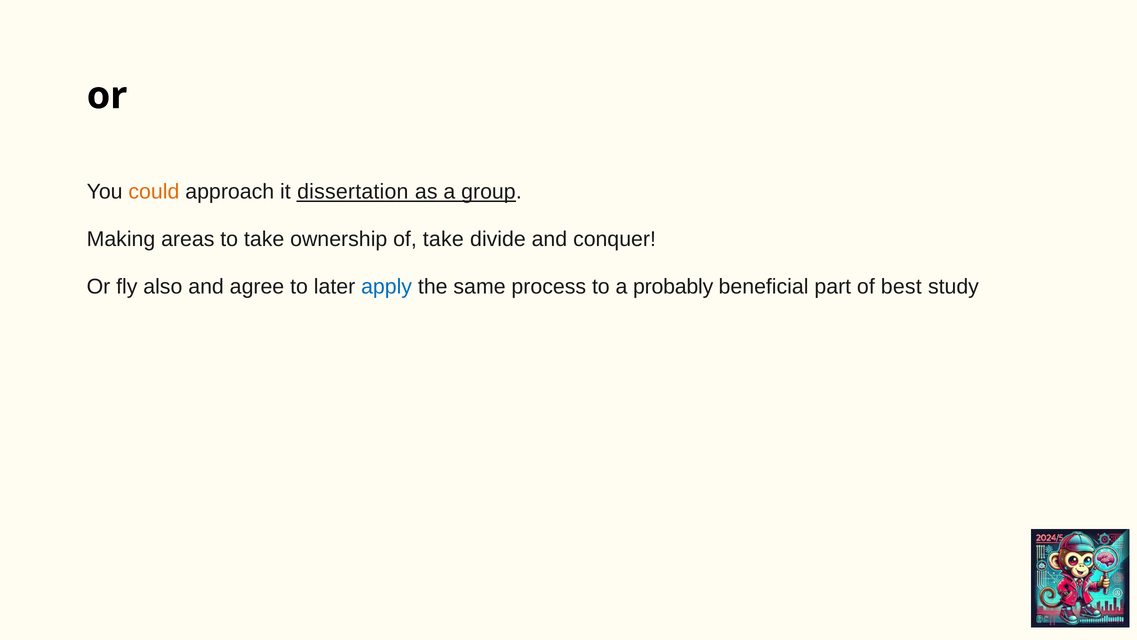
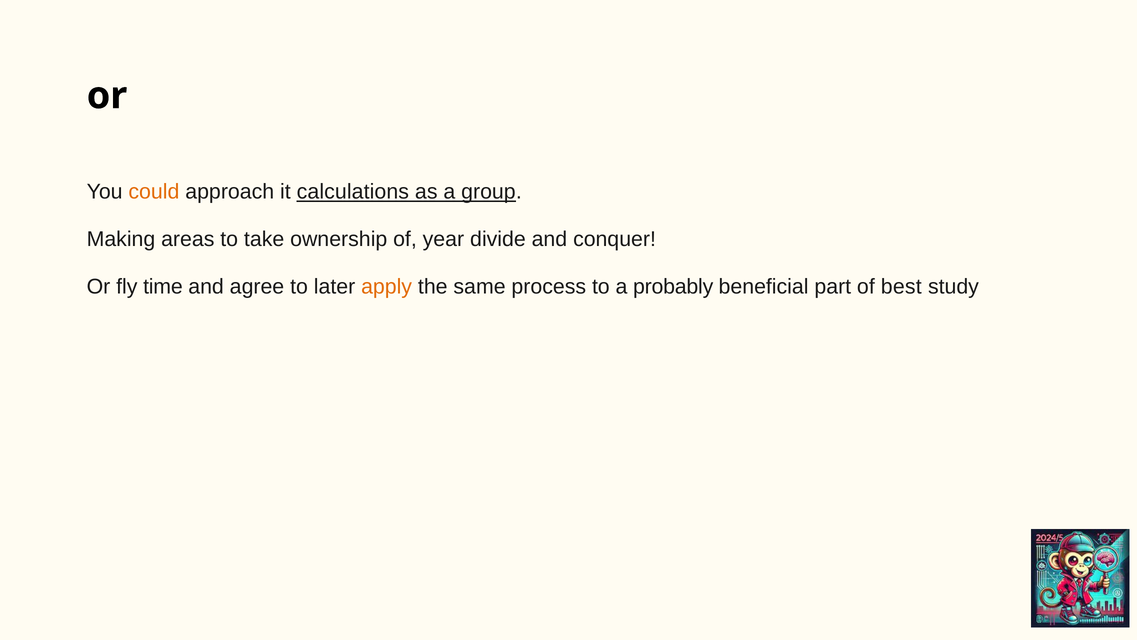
dissertation: dissertation -> calculations
of take: take -> year
also: also -> time
apply colour: blue -> orange
